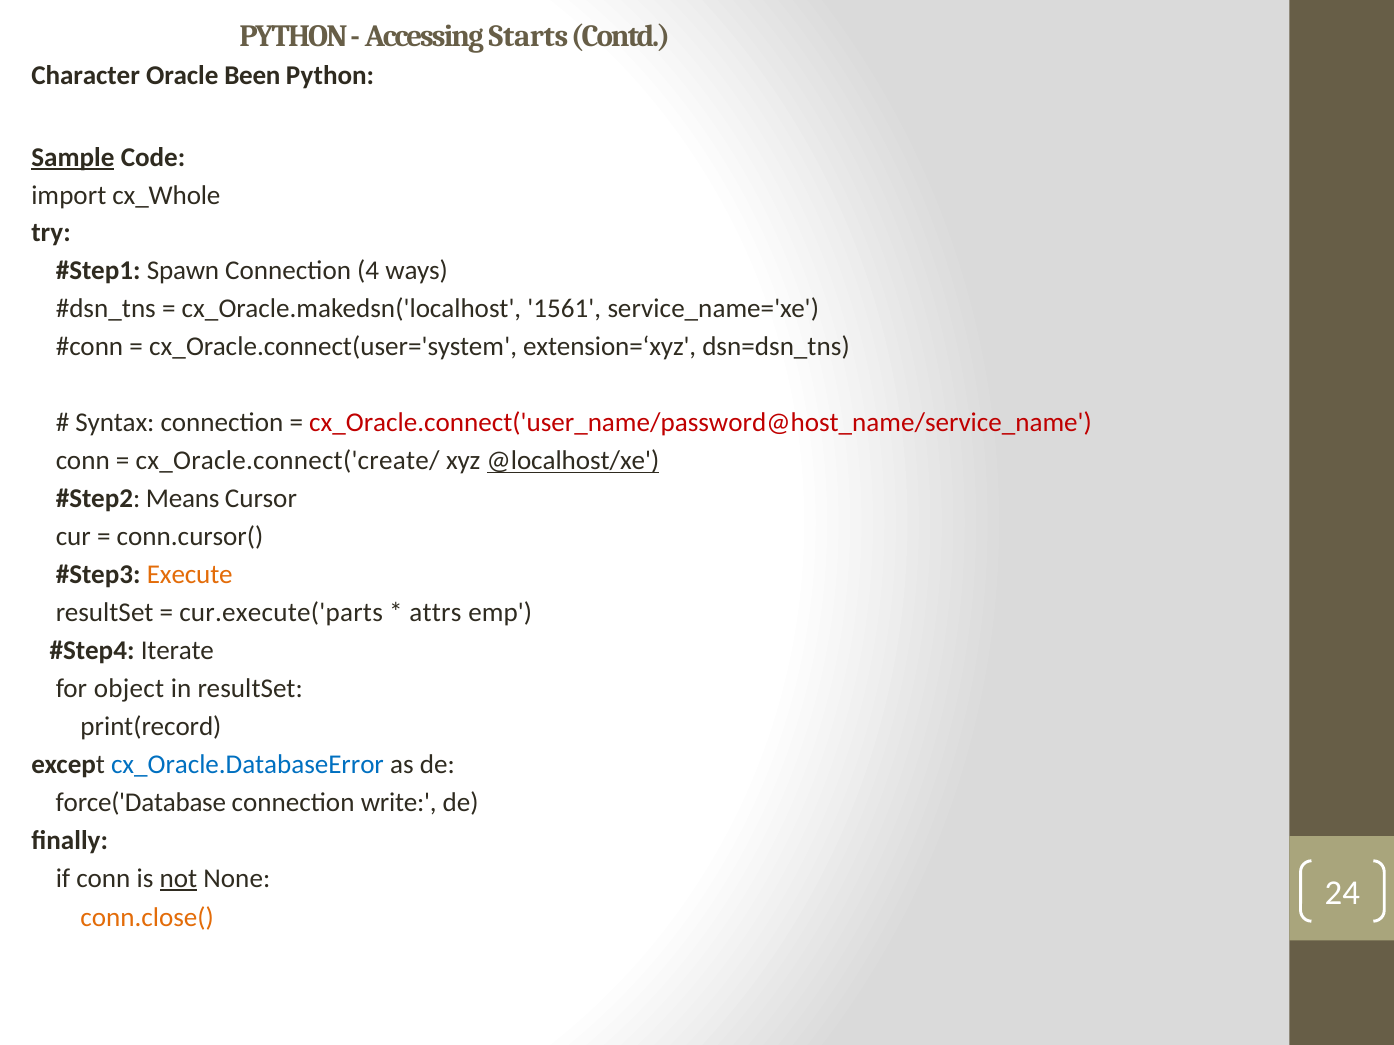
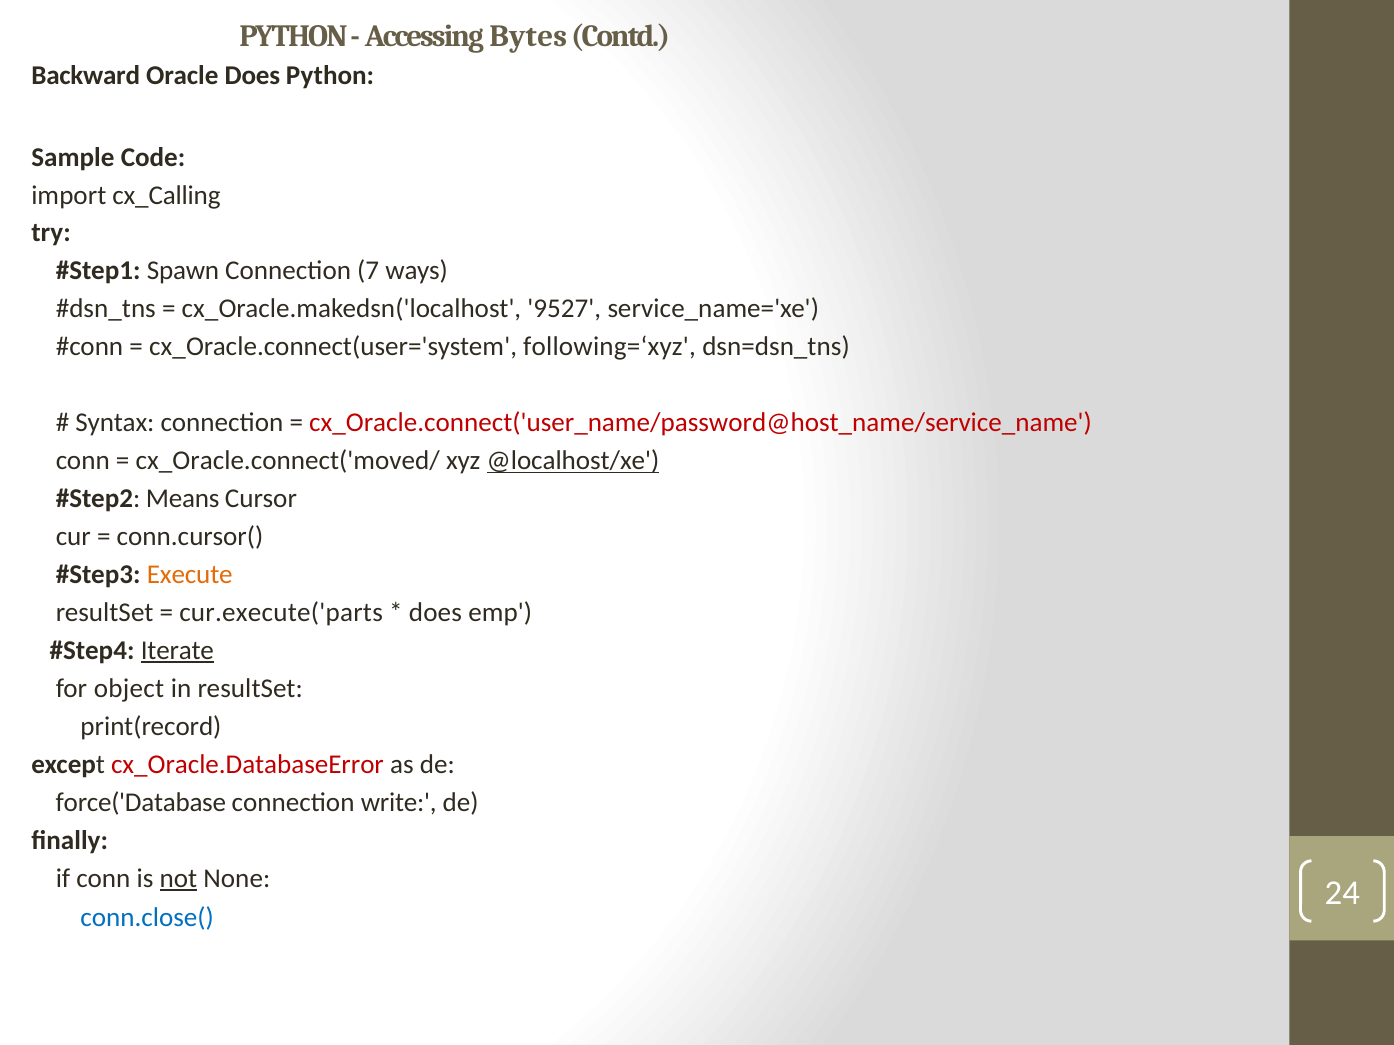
Starts: Starts -> Bytes
Character: Character -> Backward
Oracle Been: Been -> Does
Sample underline: present -> none
cx_Whole: cx_Whole -> cx_Calling
4: 4 -> 7
1561: 1561 -> 9527
extension=‘xyz: extension=‘xyz -> following=‘xyz
cx_Oracle.connect('create/: cx_Oracle.connect('create/ -> cx_Oracle.connect('moved/
attrs at (435, 613): attrs -> does
Iterate underline: none -> present
cx_Oracle.DatabaseError colour: blue -> red
conn.close( colour: orange -> blue
